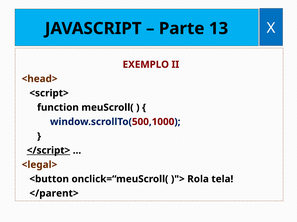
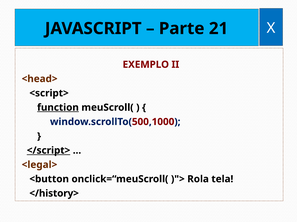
13: 13 -> 21
function underline: none -> present
</parent>: </parent> -> </history>
